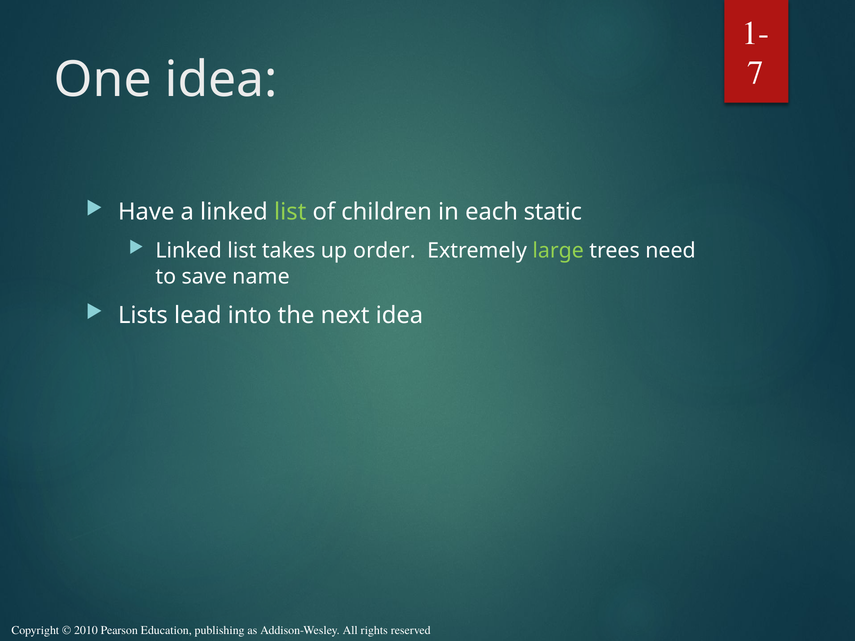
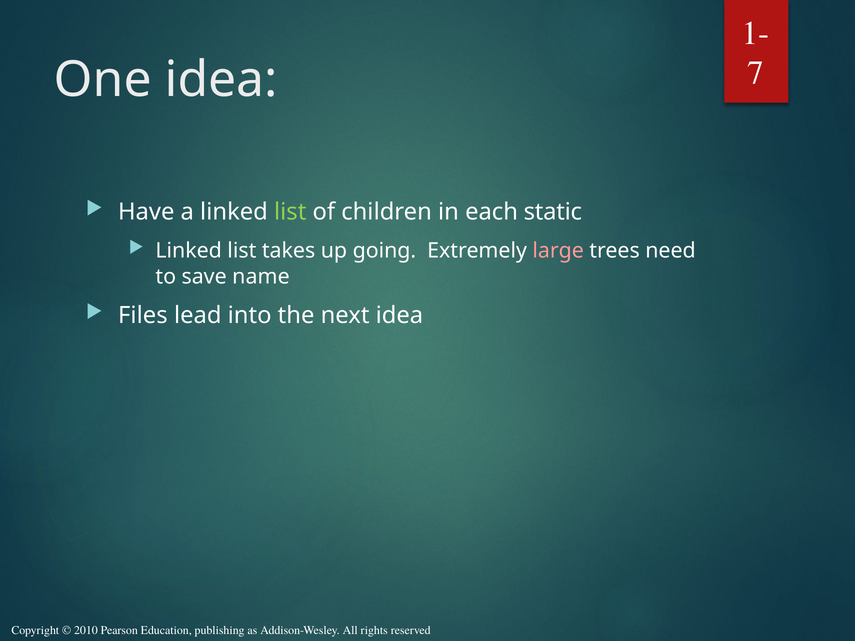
order: order -> going
large colour: light green -> pink
Lists: Lists -> Files
